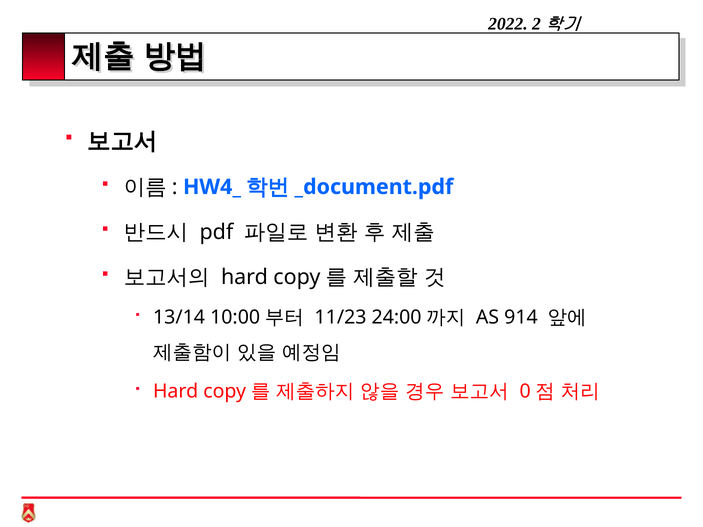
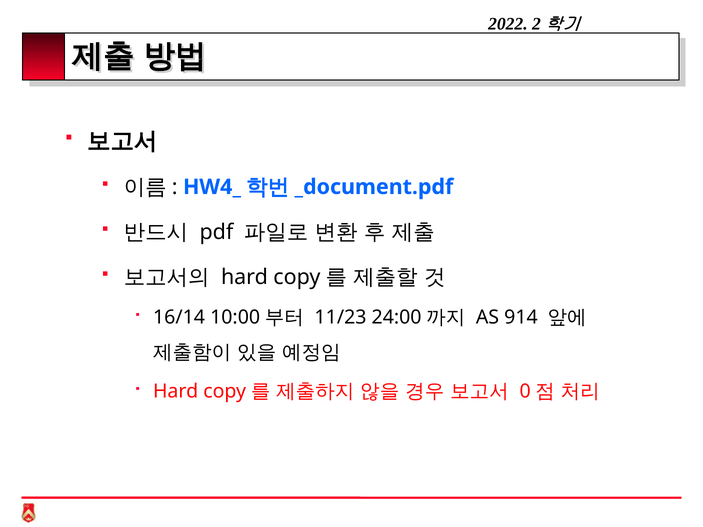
13/14: 13/14 -> 16/14
